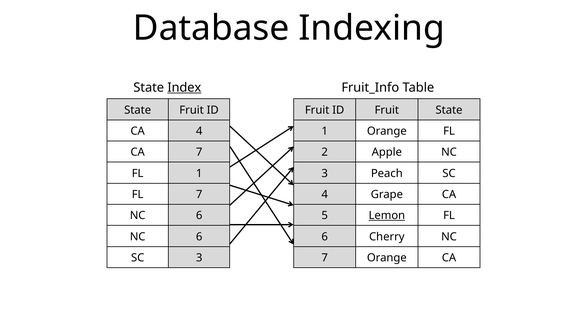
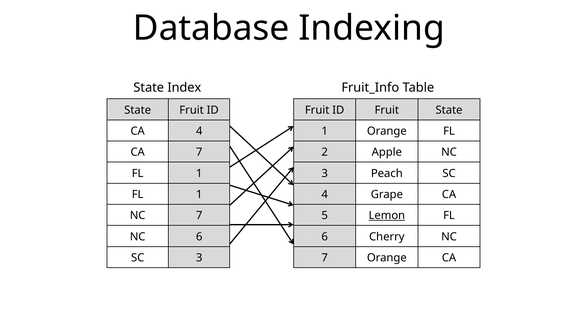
Index underline: present -> none
7 at (199, 195): 7 -> 1
6 at (199, 216): 6 -> 7
